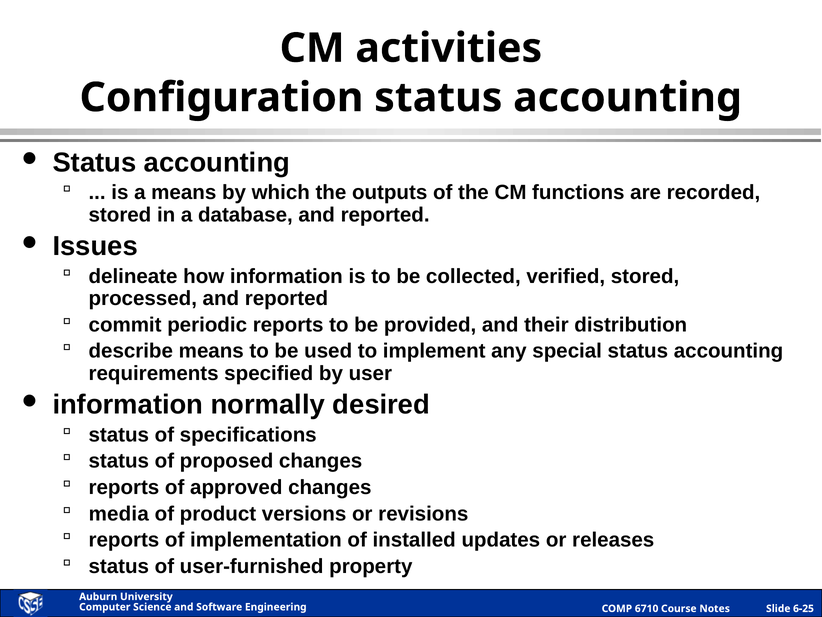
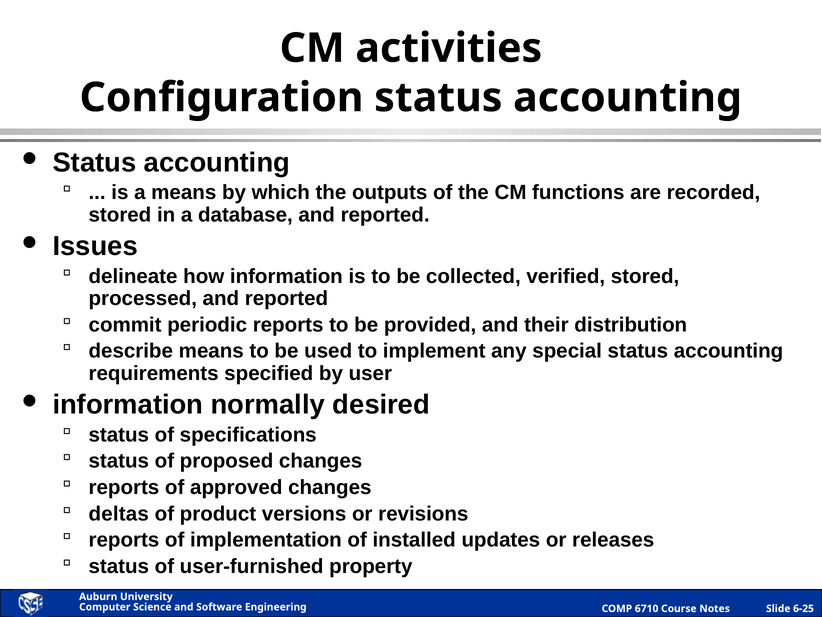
media: media -> deltas
